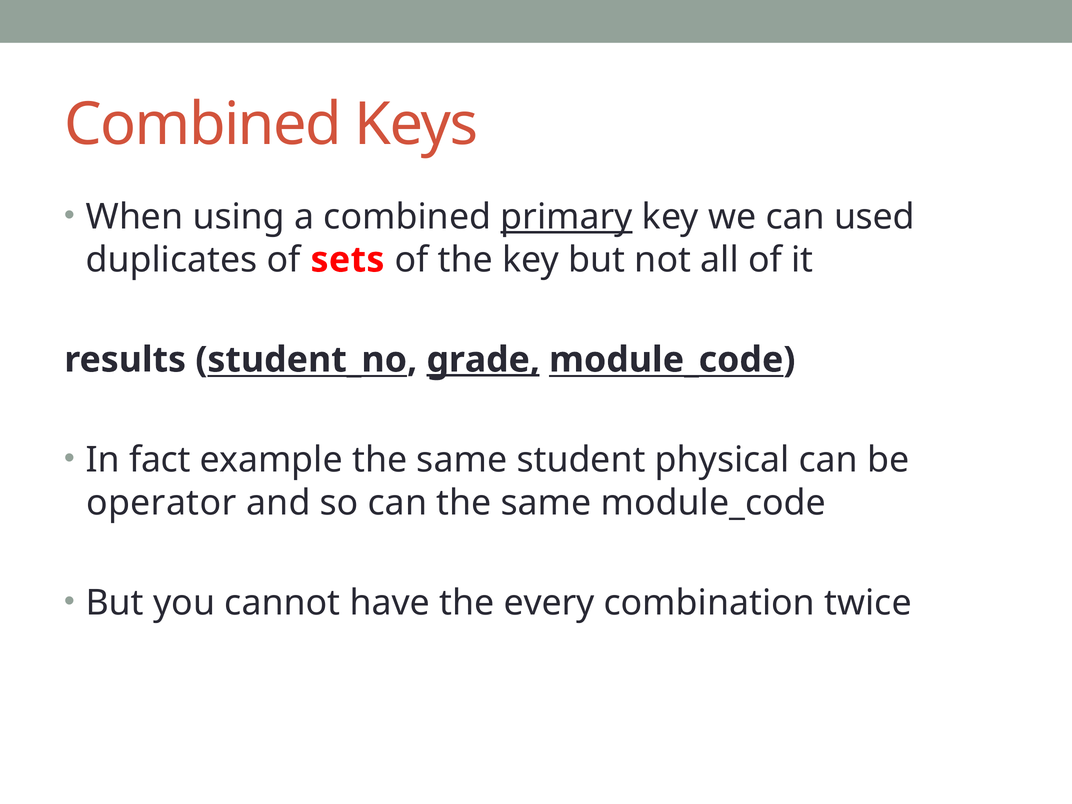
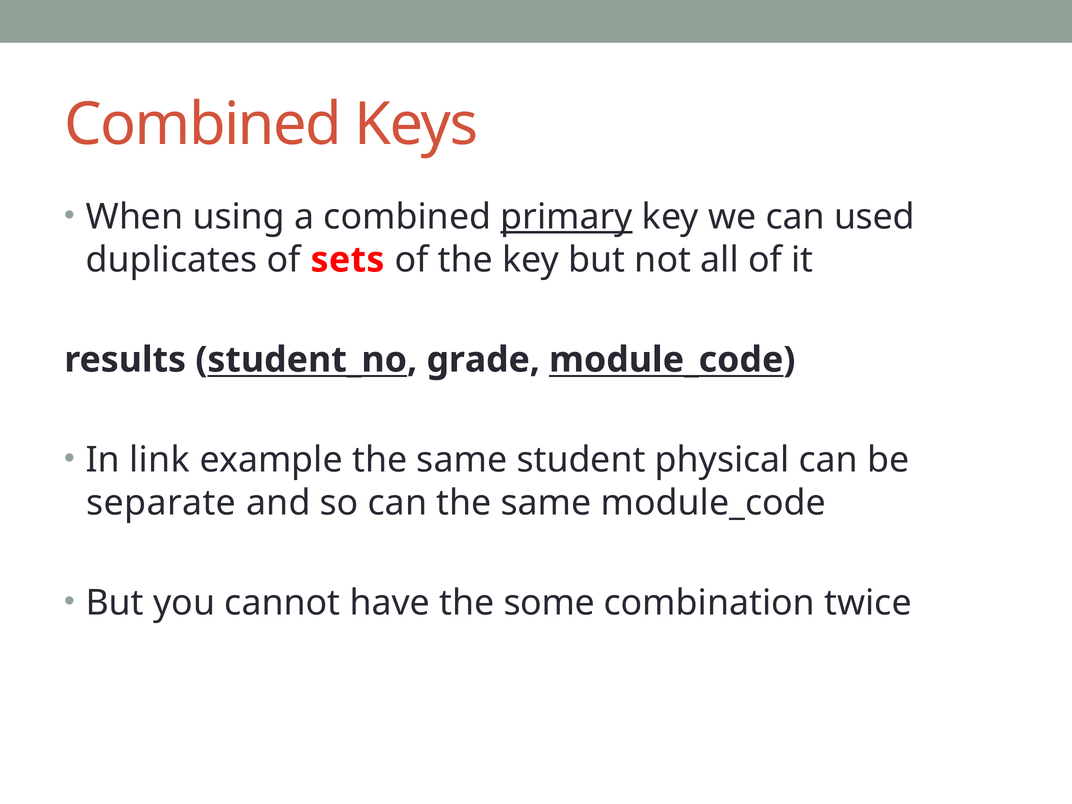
grade underline: present -> none
fact: fact -> link
operator: operator -> separate
every: every -> some
